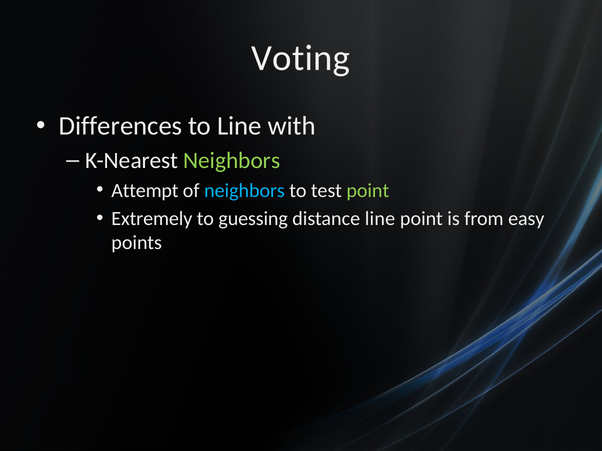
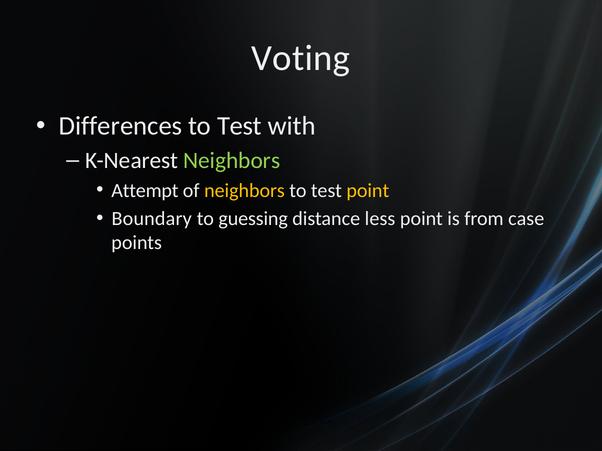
Line at (239, 126): Line -> Test
neighbors at (244, 191) colour: light blue -> yellow
point at (368, 191) colour: light green -> yellow
Extremely: Extremely -> Boundary
distance line: line -> less
easy: easy -> case
